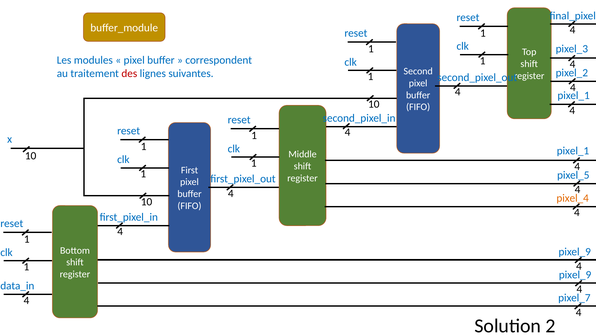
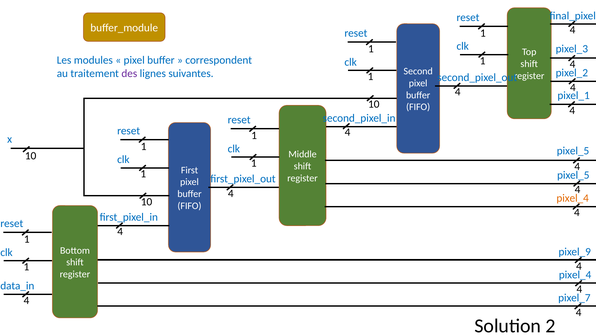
des colour: red -> purple
pixel_1 at (573, 151): pixel_1 -> pixel_5
pixel_9 at (575, 275): pixel_9 -> pixel_4
